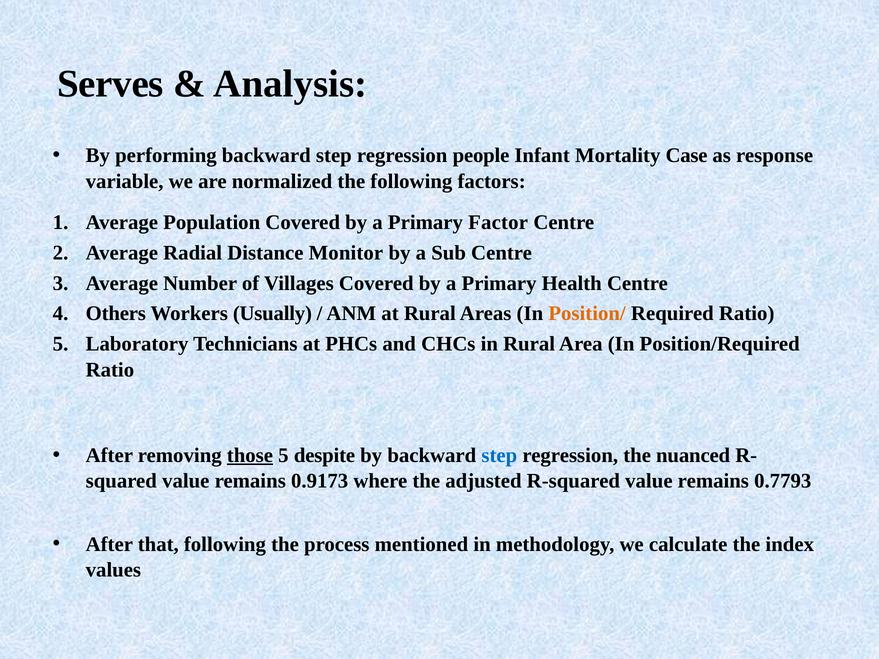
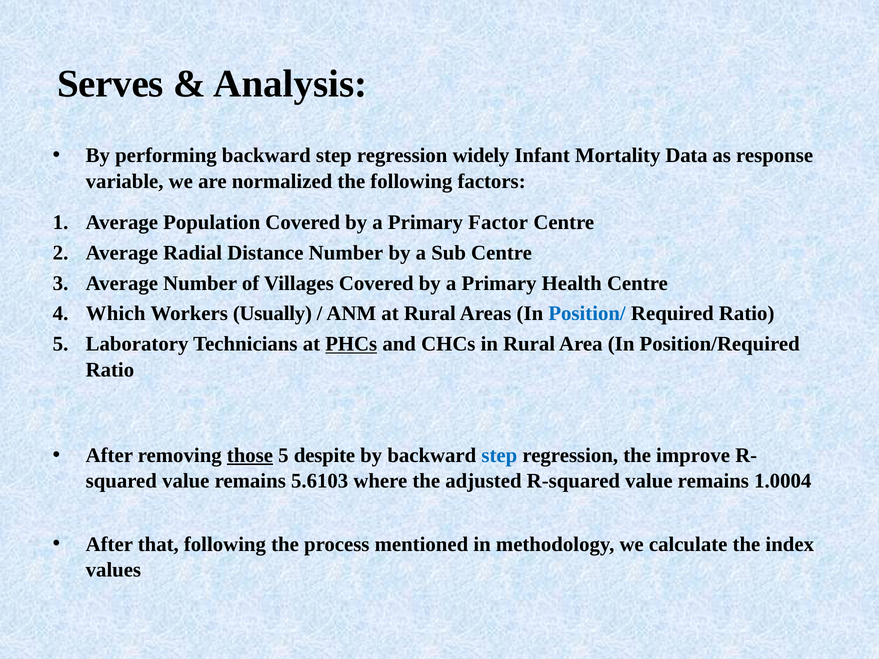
people: people -> widely
Case: Case -> Data
Distance Monitor: Monitor -> Number
Others: Others -> Which
Position/ colour: orange -> blue
PHCs underline: none -> present
nuanced: nuanced -> improve
0.9173: 0.9173 -> 5.6103
0.7793: 0.7793 -> 1.0004
